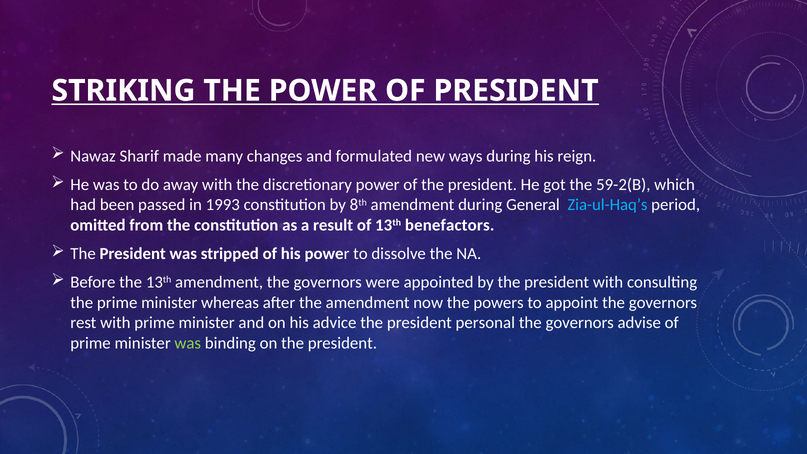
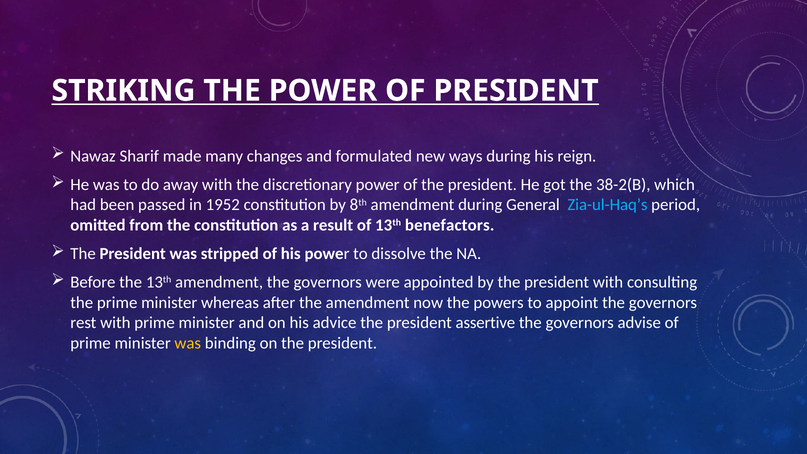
59-2(B: 59-2(B -> 38-2(B
1993: 1993 -> 1952
personal: personal -> assertive
was at (188, 343) colour: light green -> yellow
